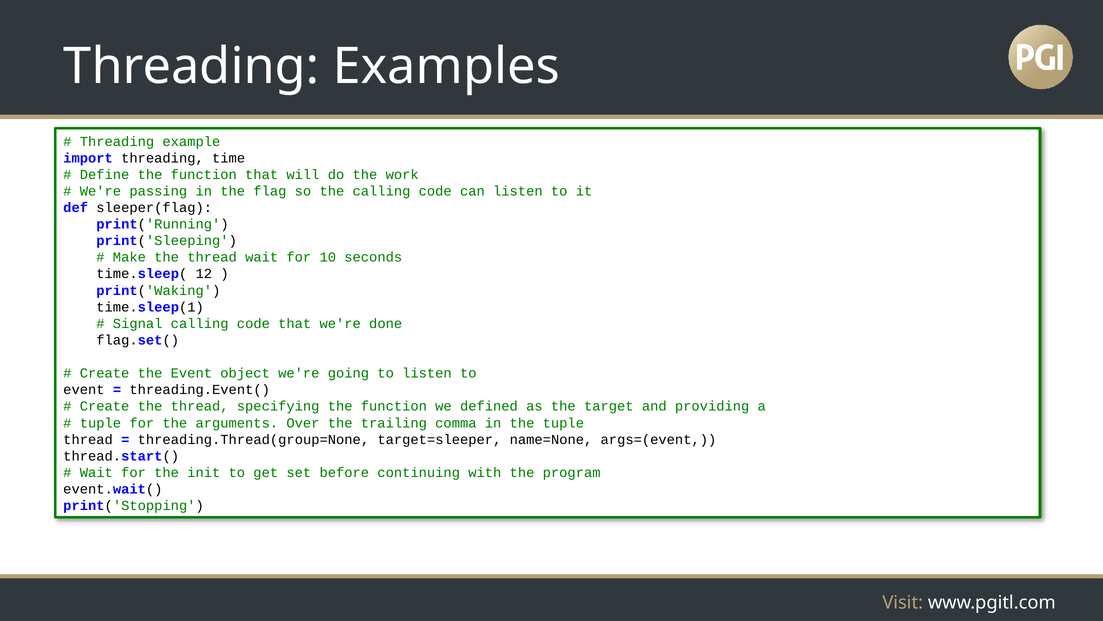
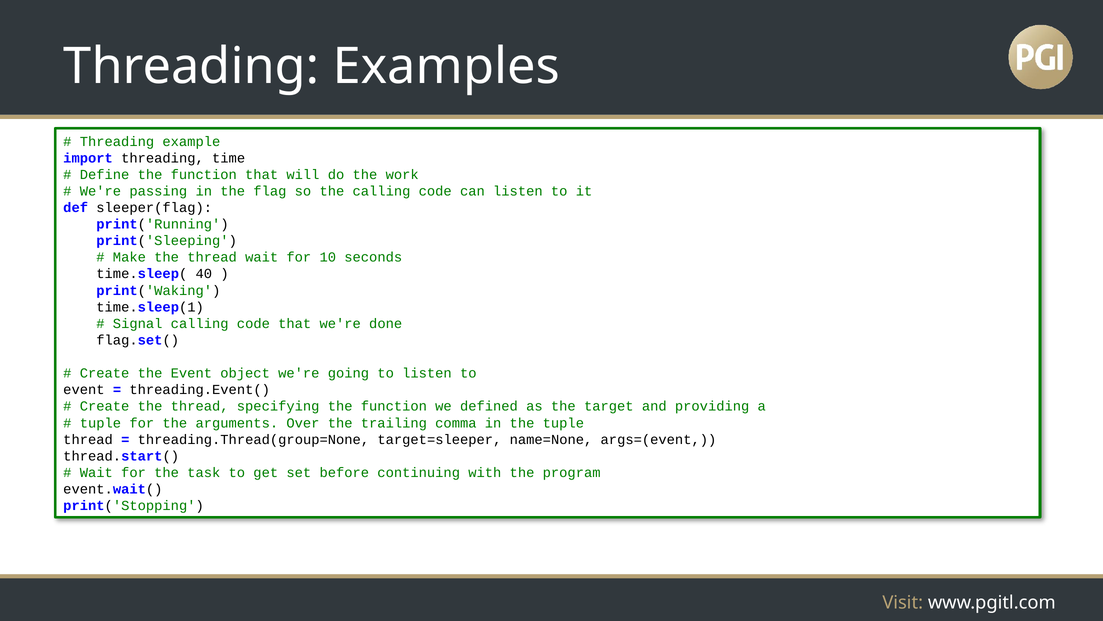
12: 12 -> 40
init: init -> task
